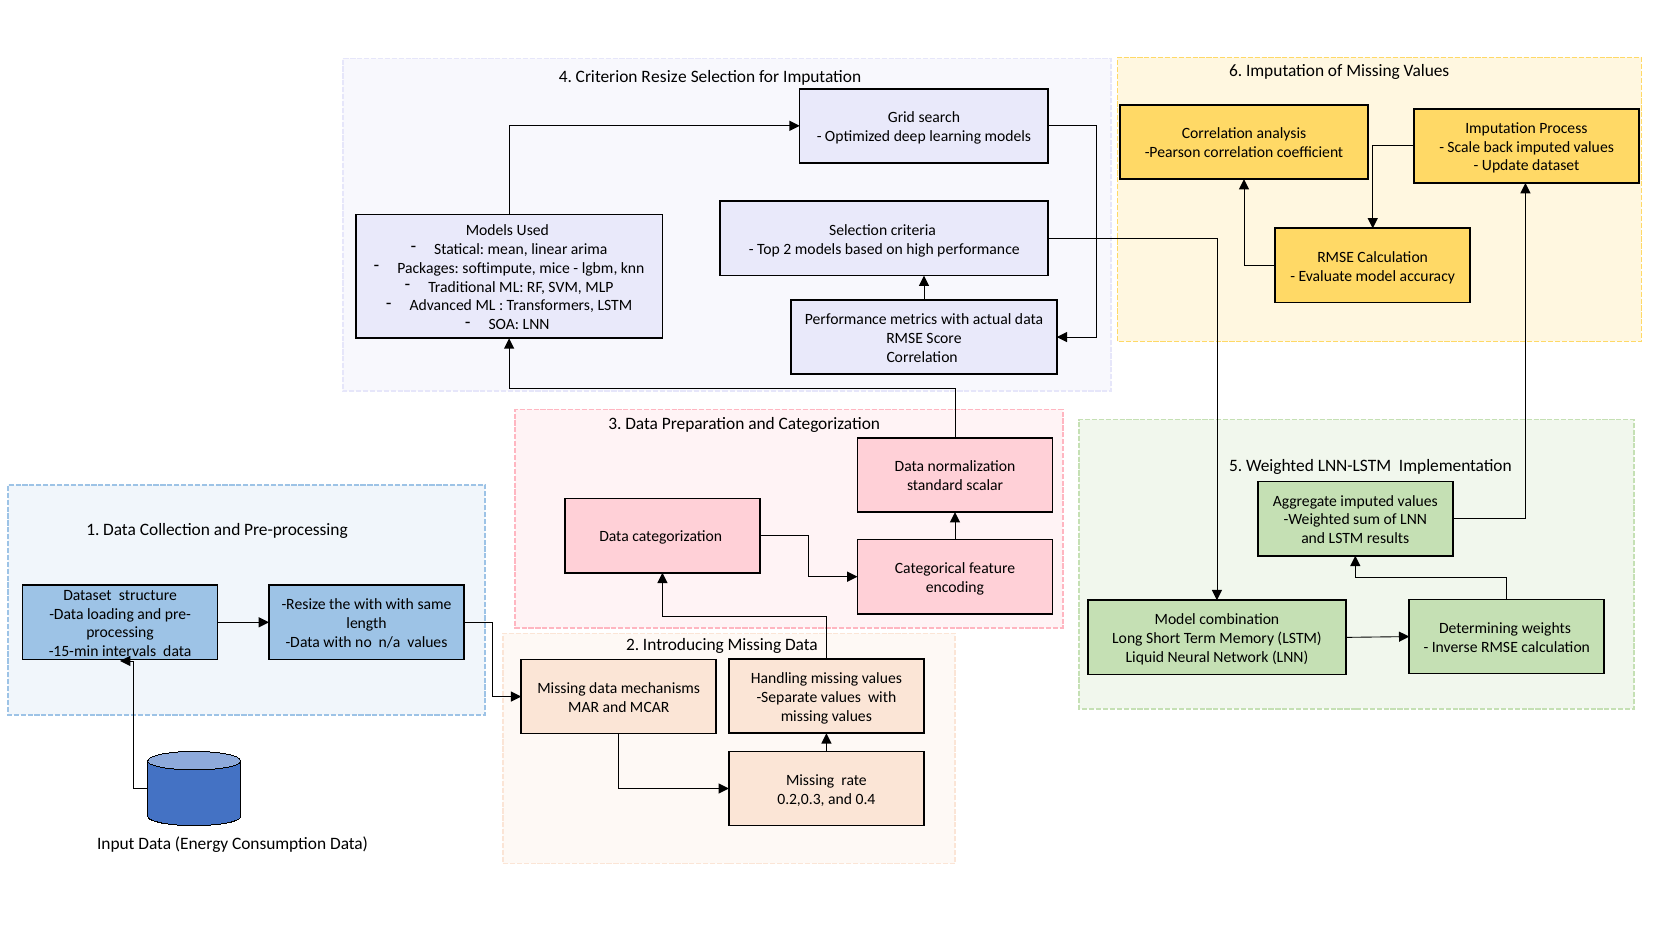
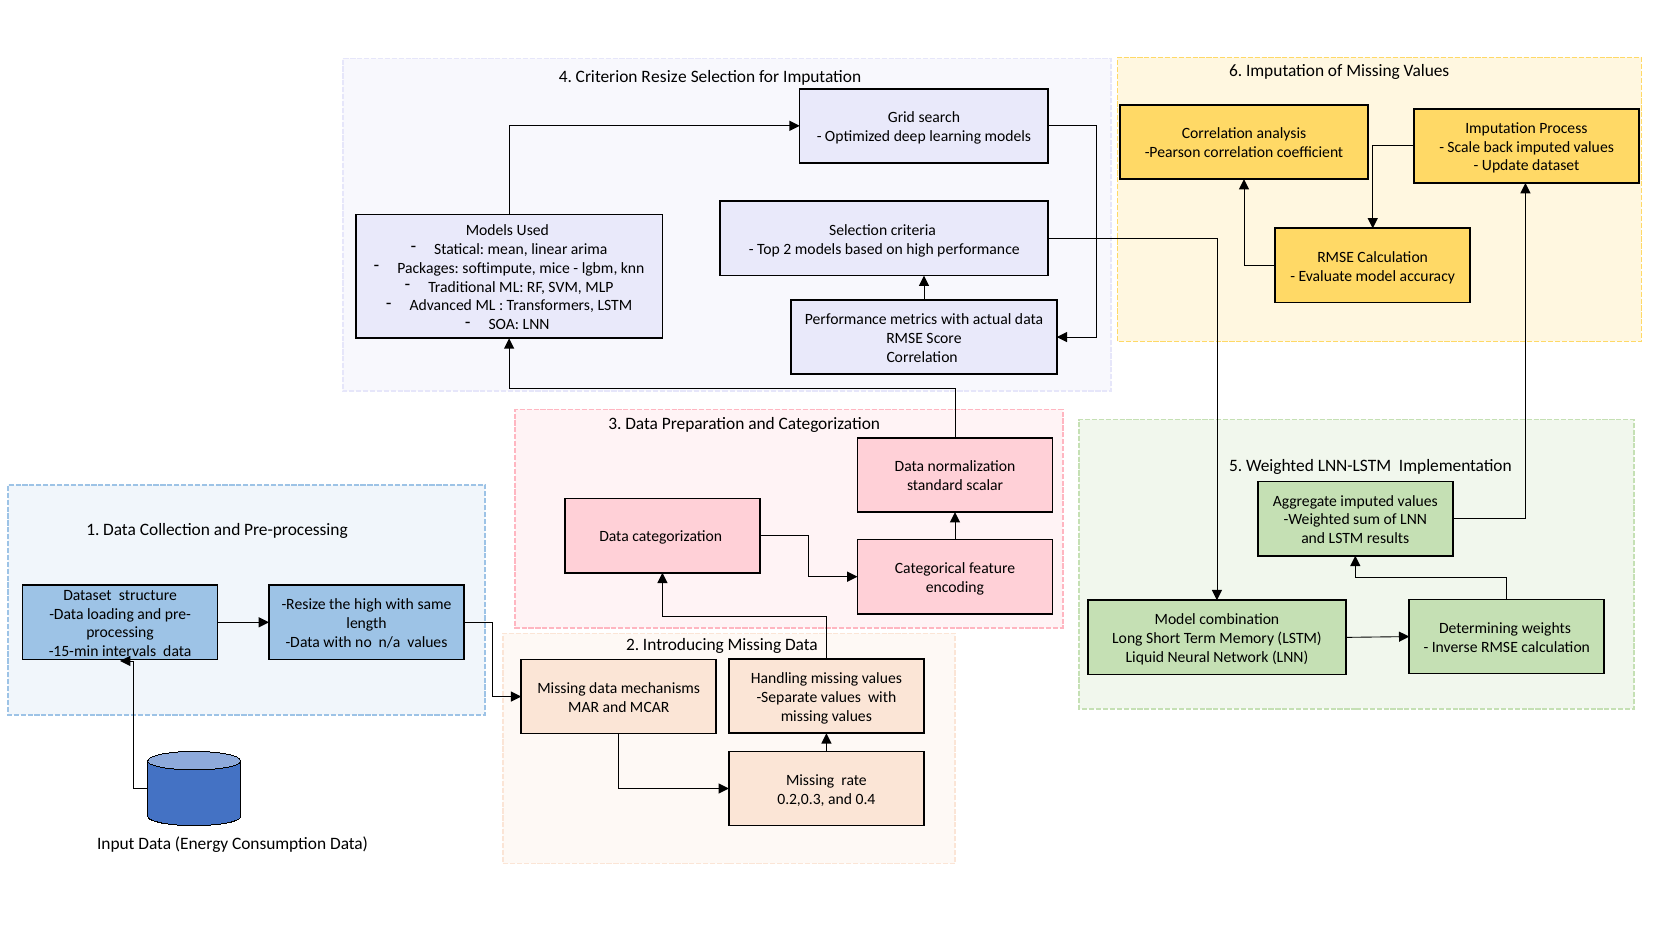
the with: with -> high
